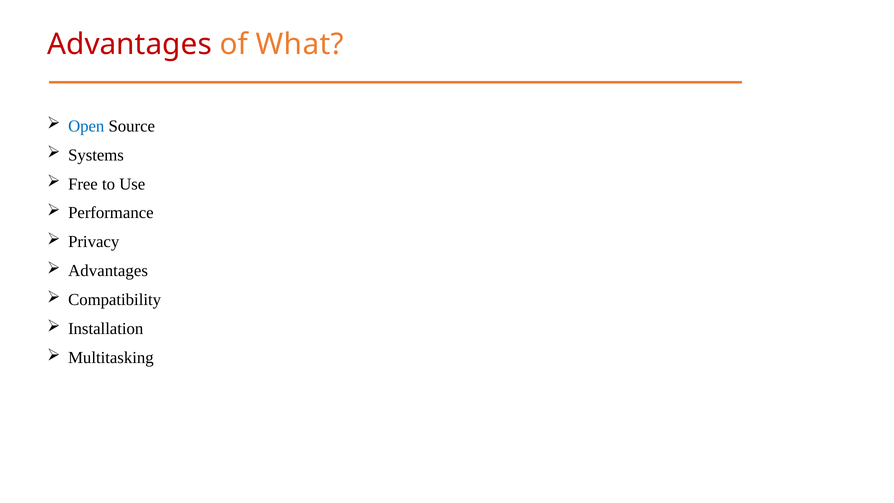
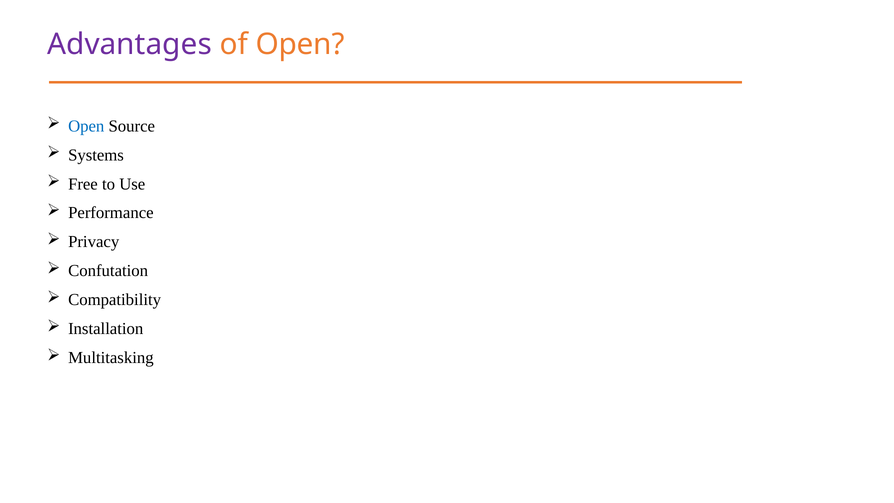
Advantages at (129, 44) colour: red -> purple
of What: What -> Open
Advantages at (108, 271): Advantages -> Confutation
